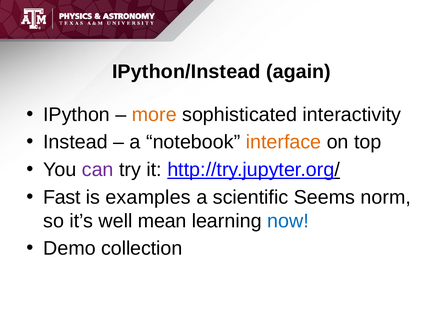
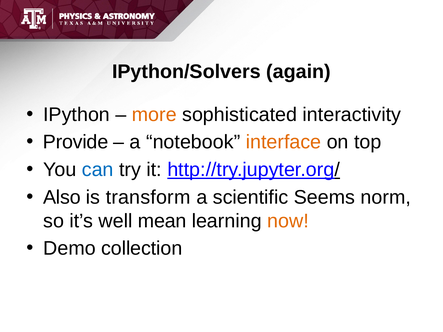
IPython/Instead: IPython/Instead -> IPython/Solvers
Instead: Instead -> Provide
can colour: purple -> blue
Fast: Fast -> Also
examples: examples -> transform
now colour: blue -> orange
